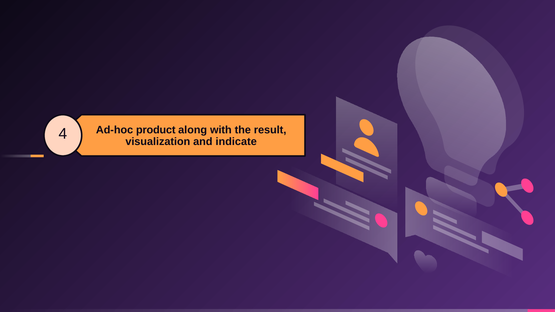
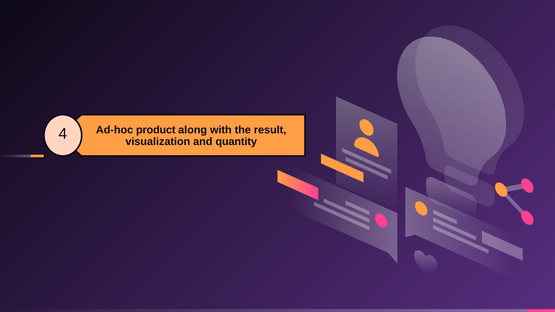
indicate: indicate -> quantity
